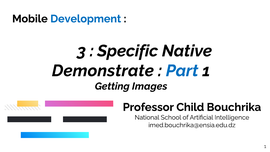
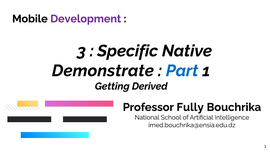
Development colour: blue -> purple
Images: Images -> Derived
Child: Child -> Fully
